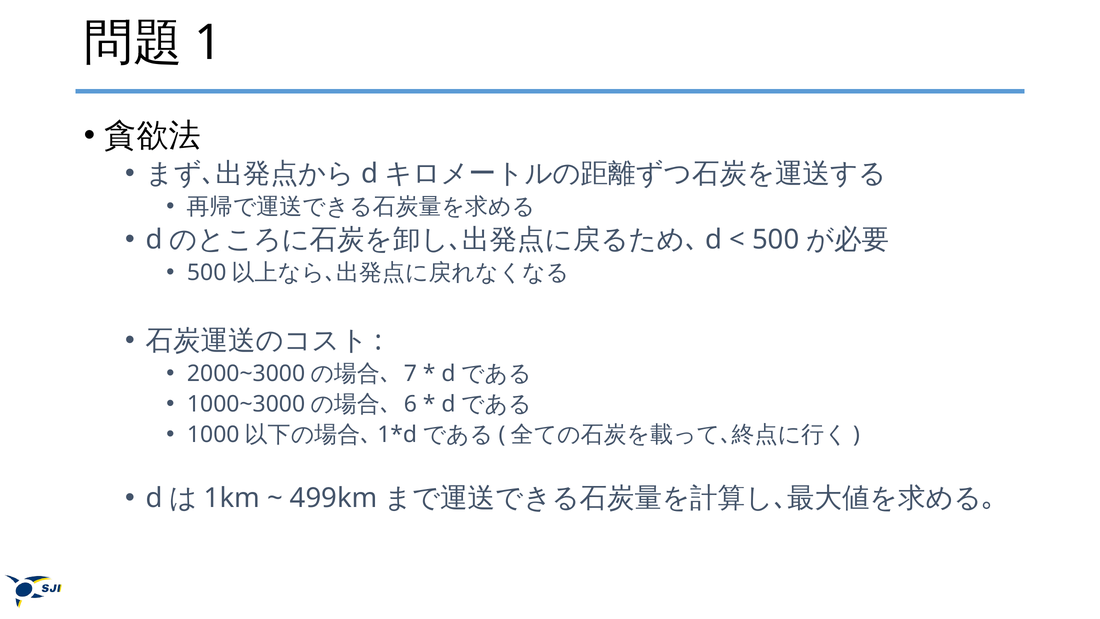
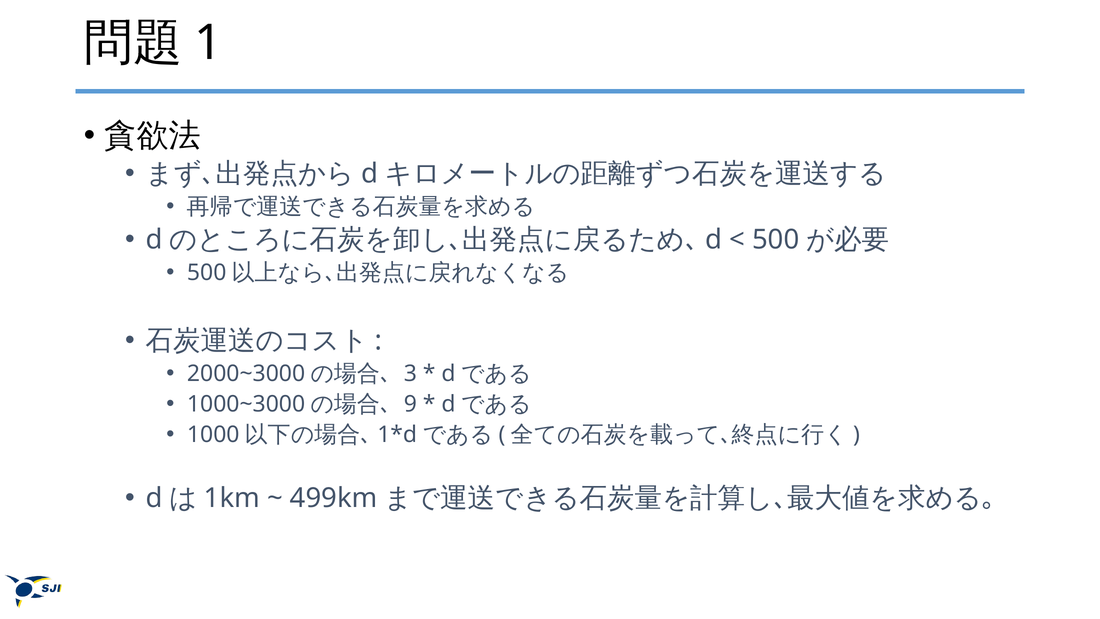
7: 7 -> 3
6: 6 -> 9
